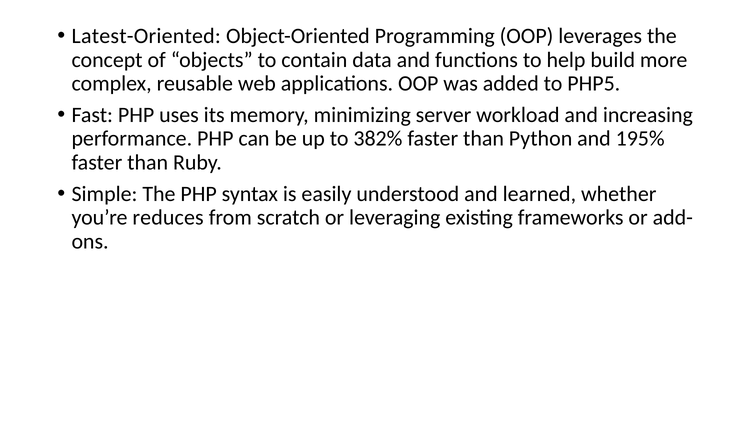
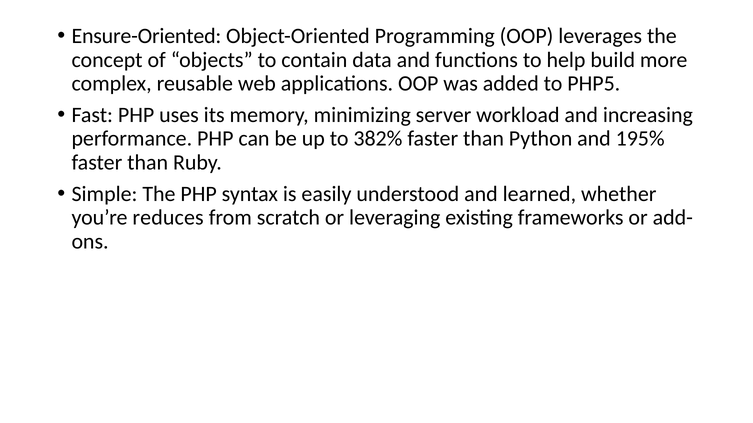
Latest-Oriented: Latest-Oriented -> Ensure-Oriented
